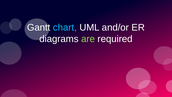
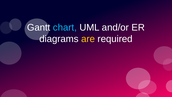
are colour: light green -> yellow
